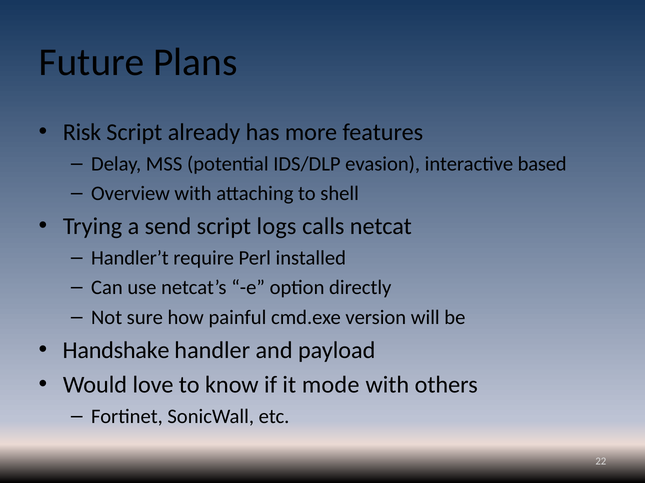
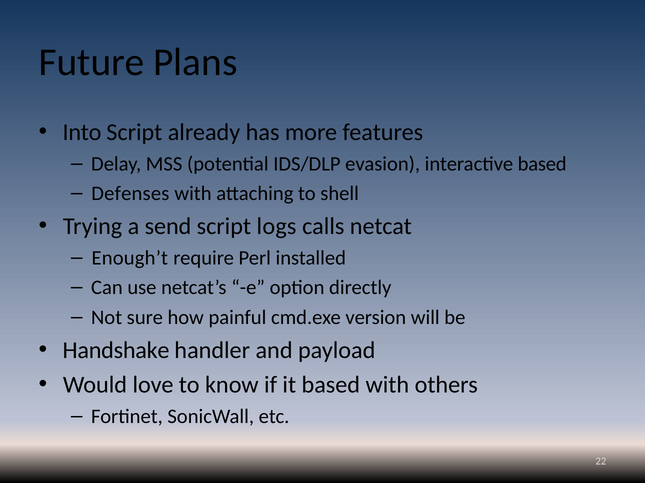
Risk: Risk -> Into
Overview: Overview -> Defenses
Handler’t: Handler’t -> Enough’t
it mode: mode -> based
